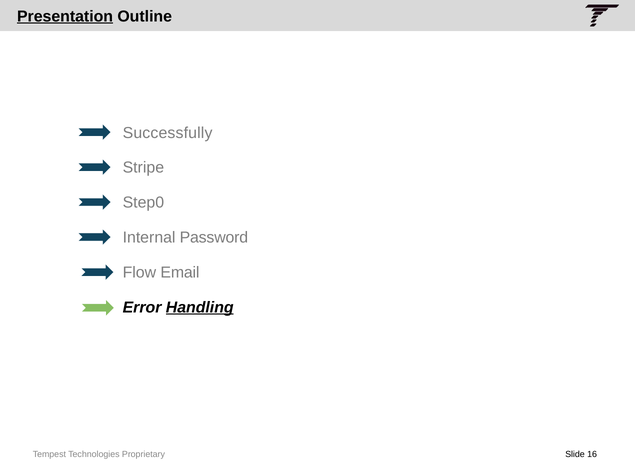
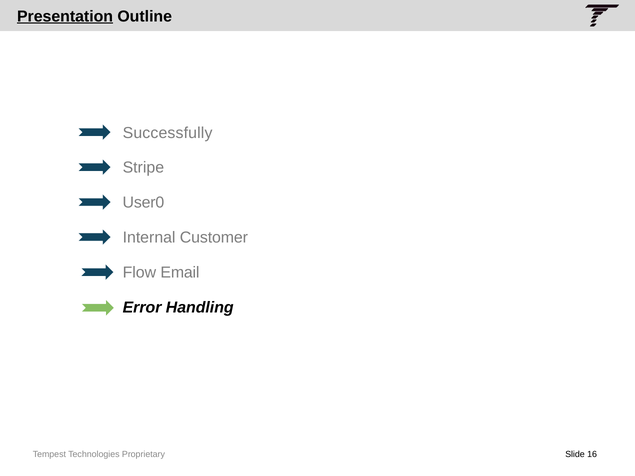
Step0: Step0 -> User0
Password: Password -> Customer
Handling underline: present -> none
